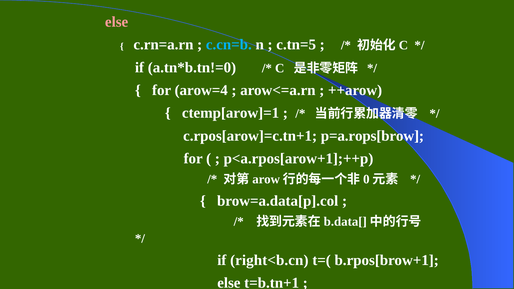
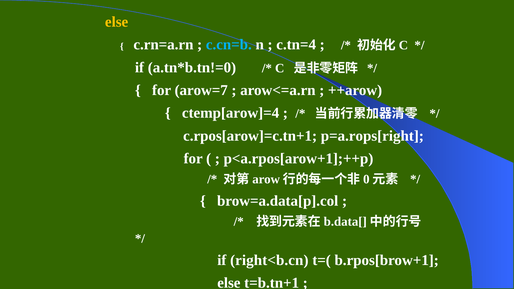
else at (117, 22) colour: pink -> yellow
c.tn=5: c.tn=5 -> c.tn=4
arow=4: arow=4 -> arow=7
ctemp[arow]=1: ctemp[arow]=1 -> ctemp[arow]=4
p=a.rops[brow: p=a.rops[brow -> p=a.rops[right
